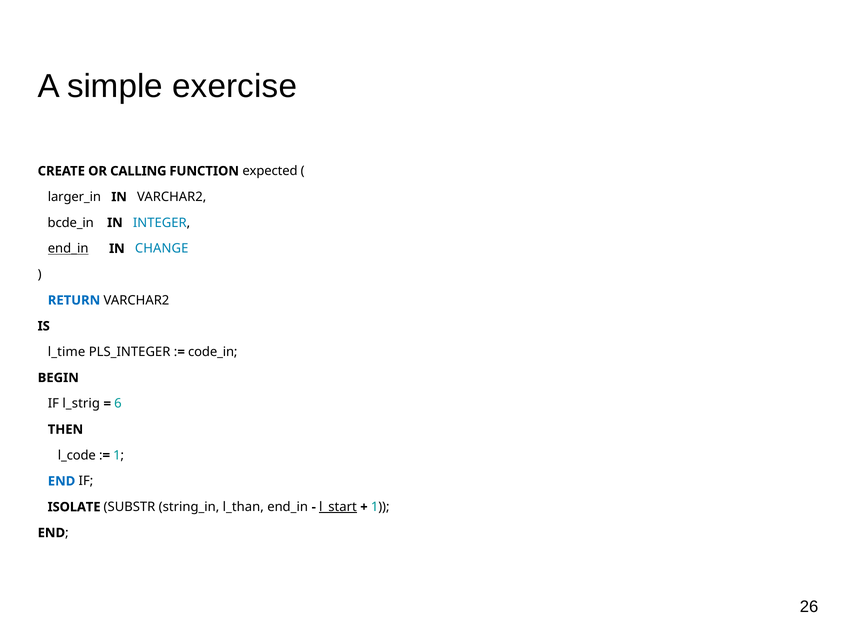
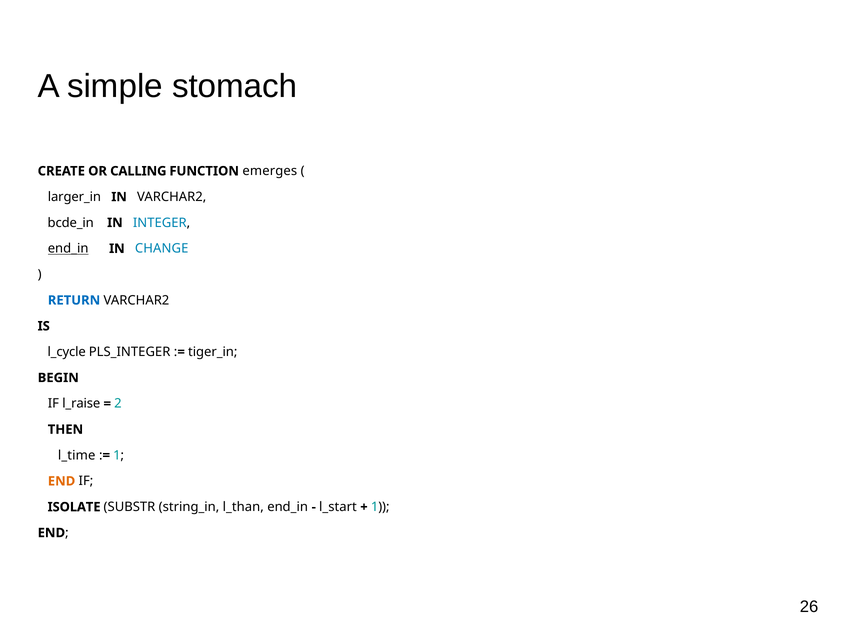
exercise: exercise -> stomach
expected: expected -> emerges
l_time: l_time -> l_cycle
code_in: code_in -> tiger_in
l_strig: l_strig -> l_raise
6: 6 -> 2
l_code: l_code -> l_time
END at (62, 481) colour: blue -> orange
l_start underline: present -> none
